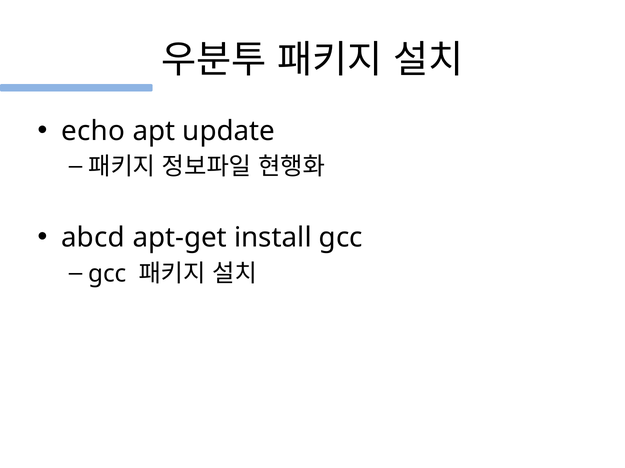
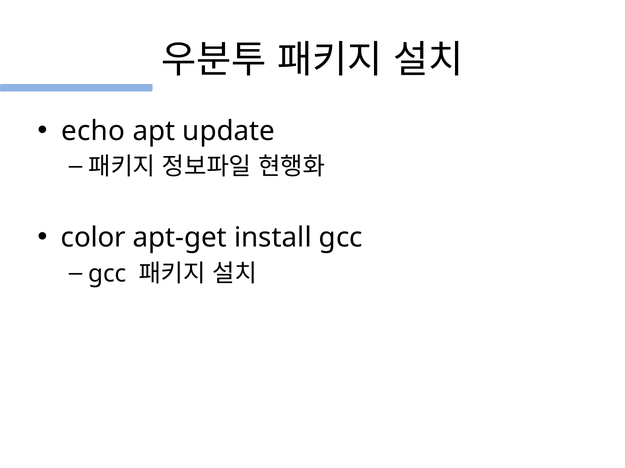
abcd: abcd -> color
